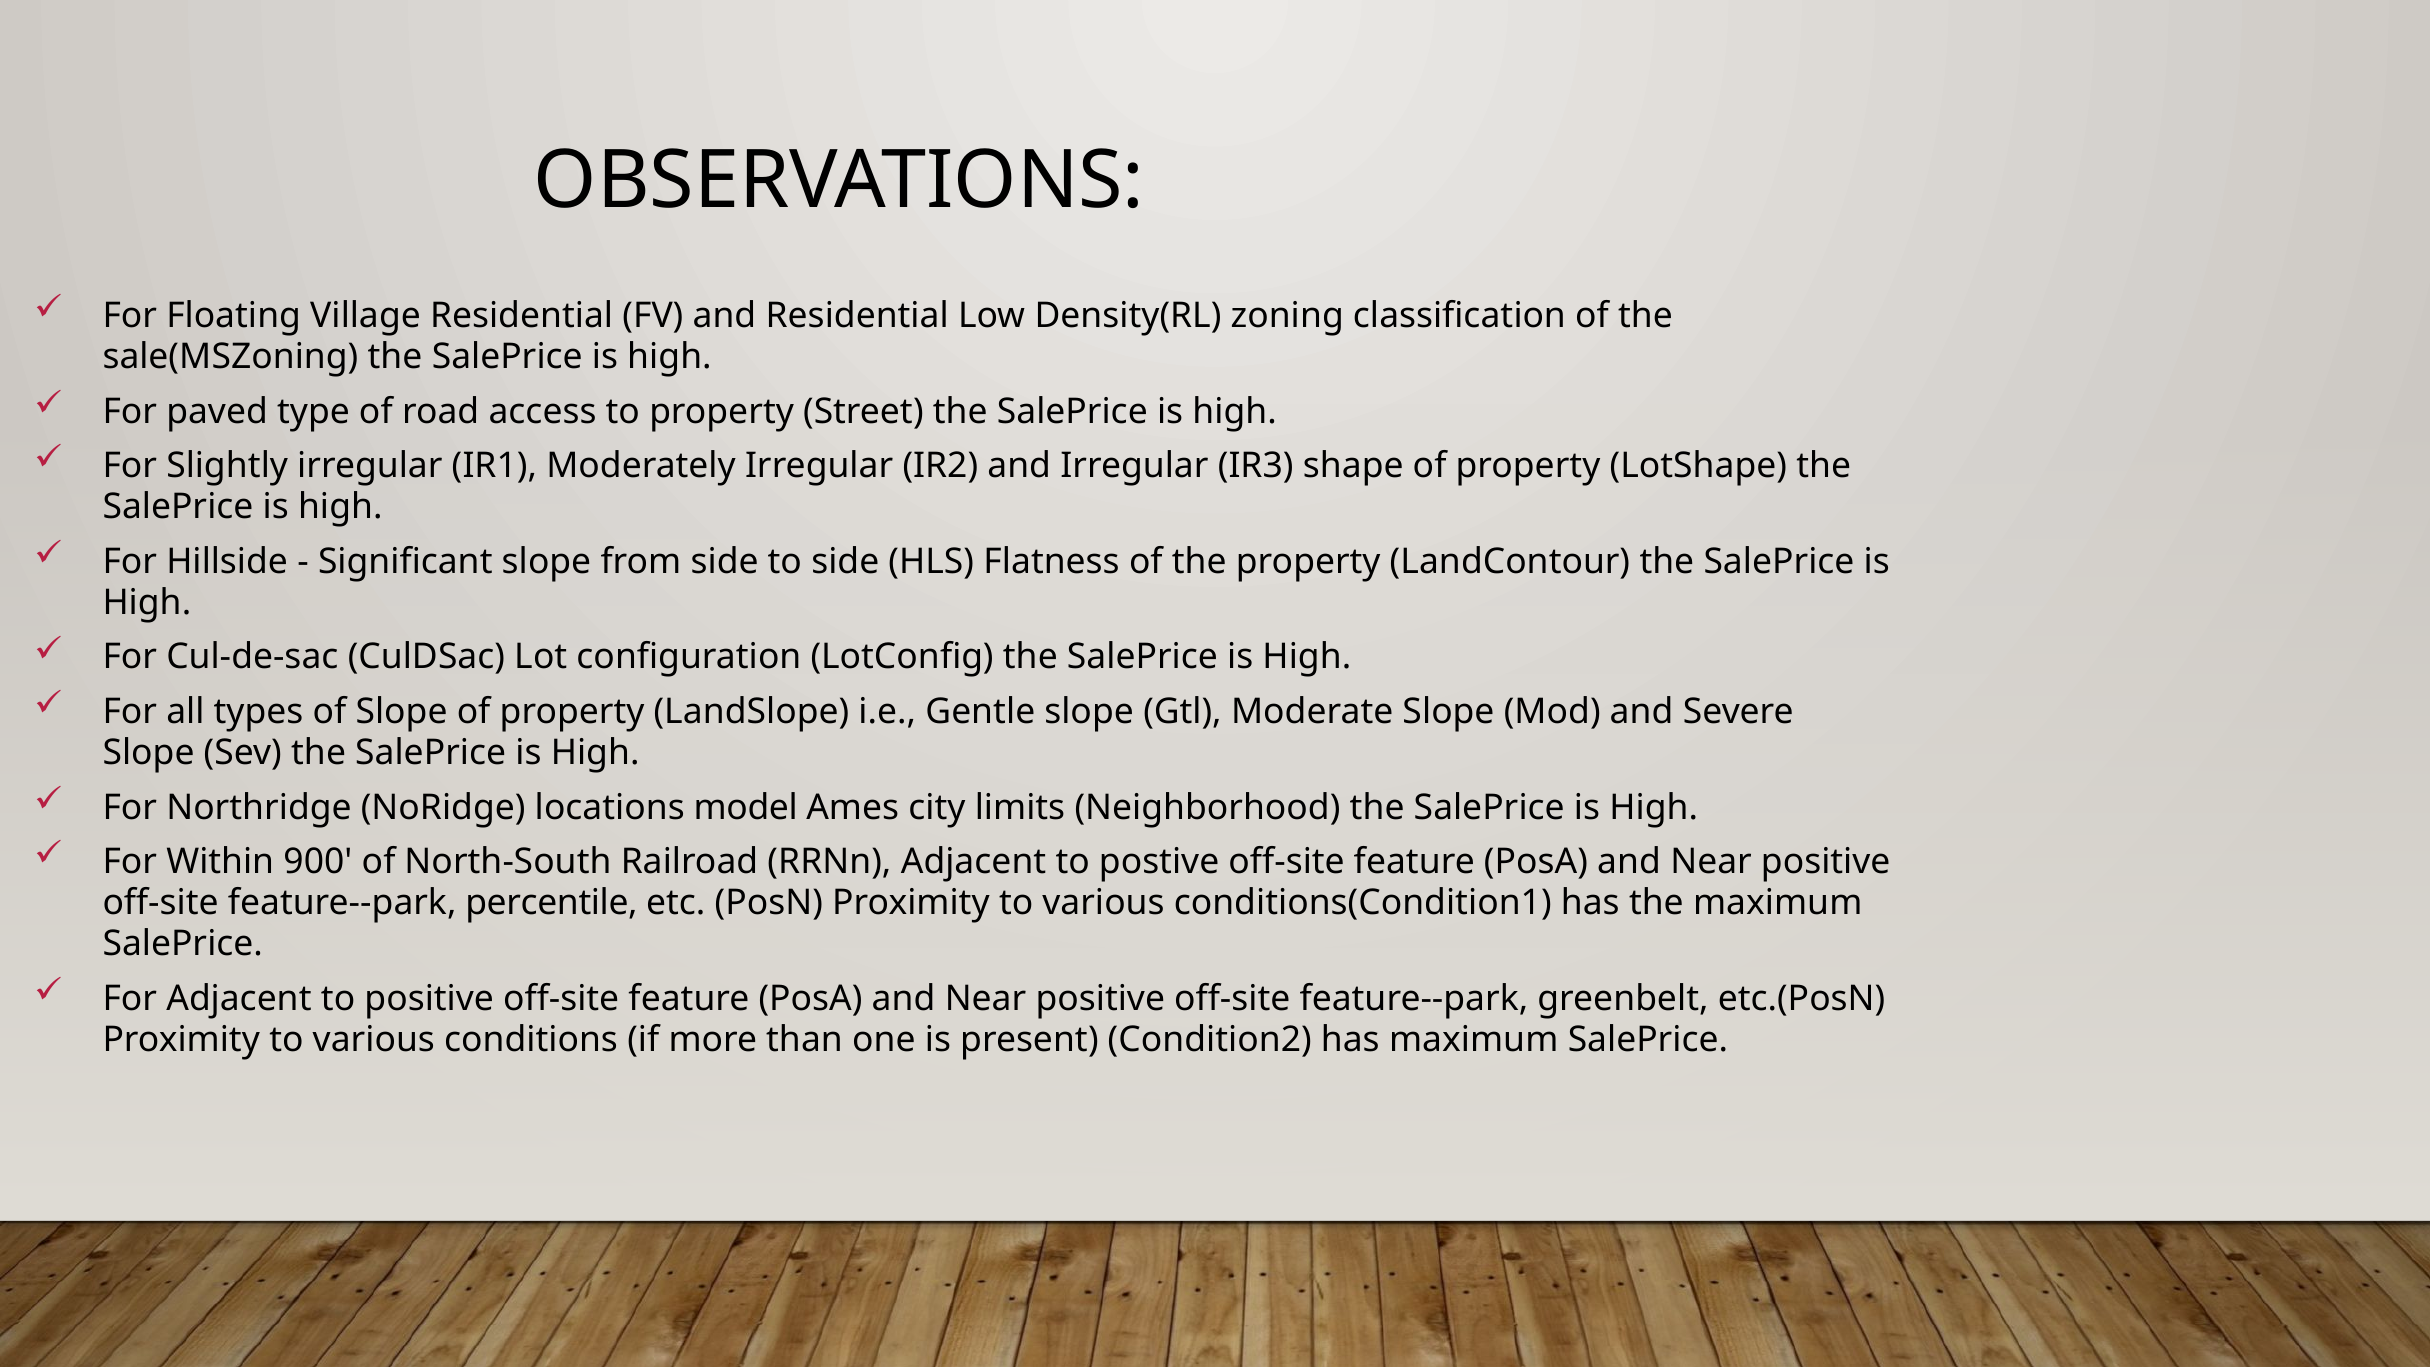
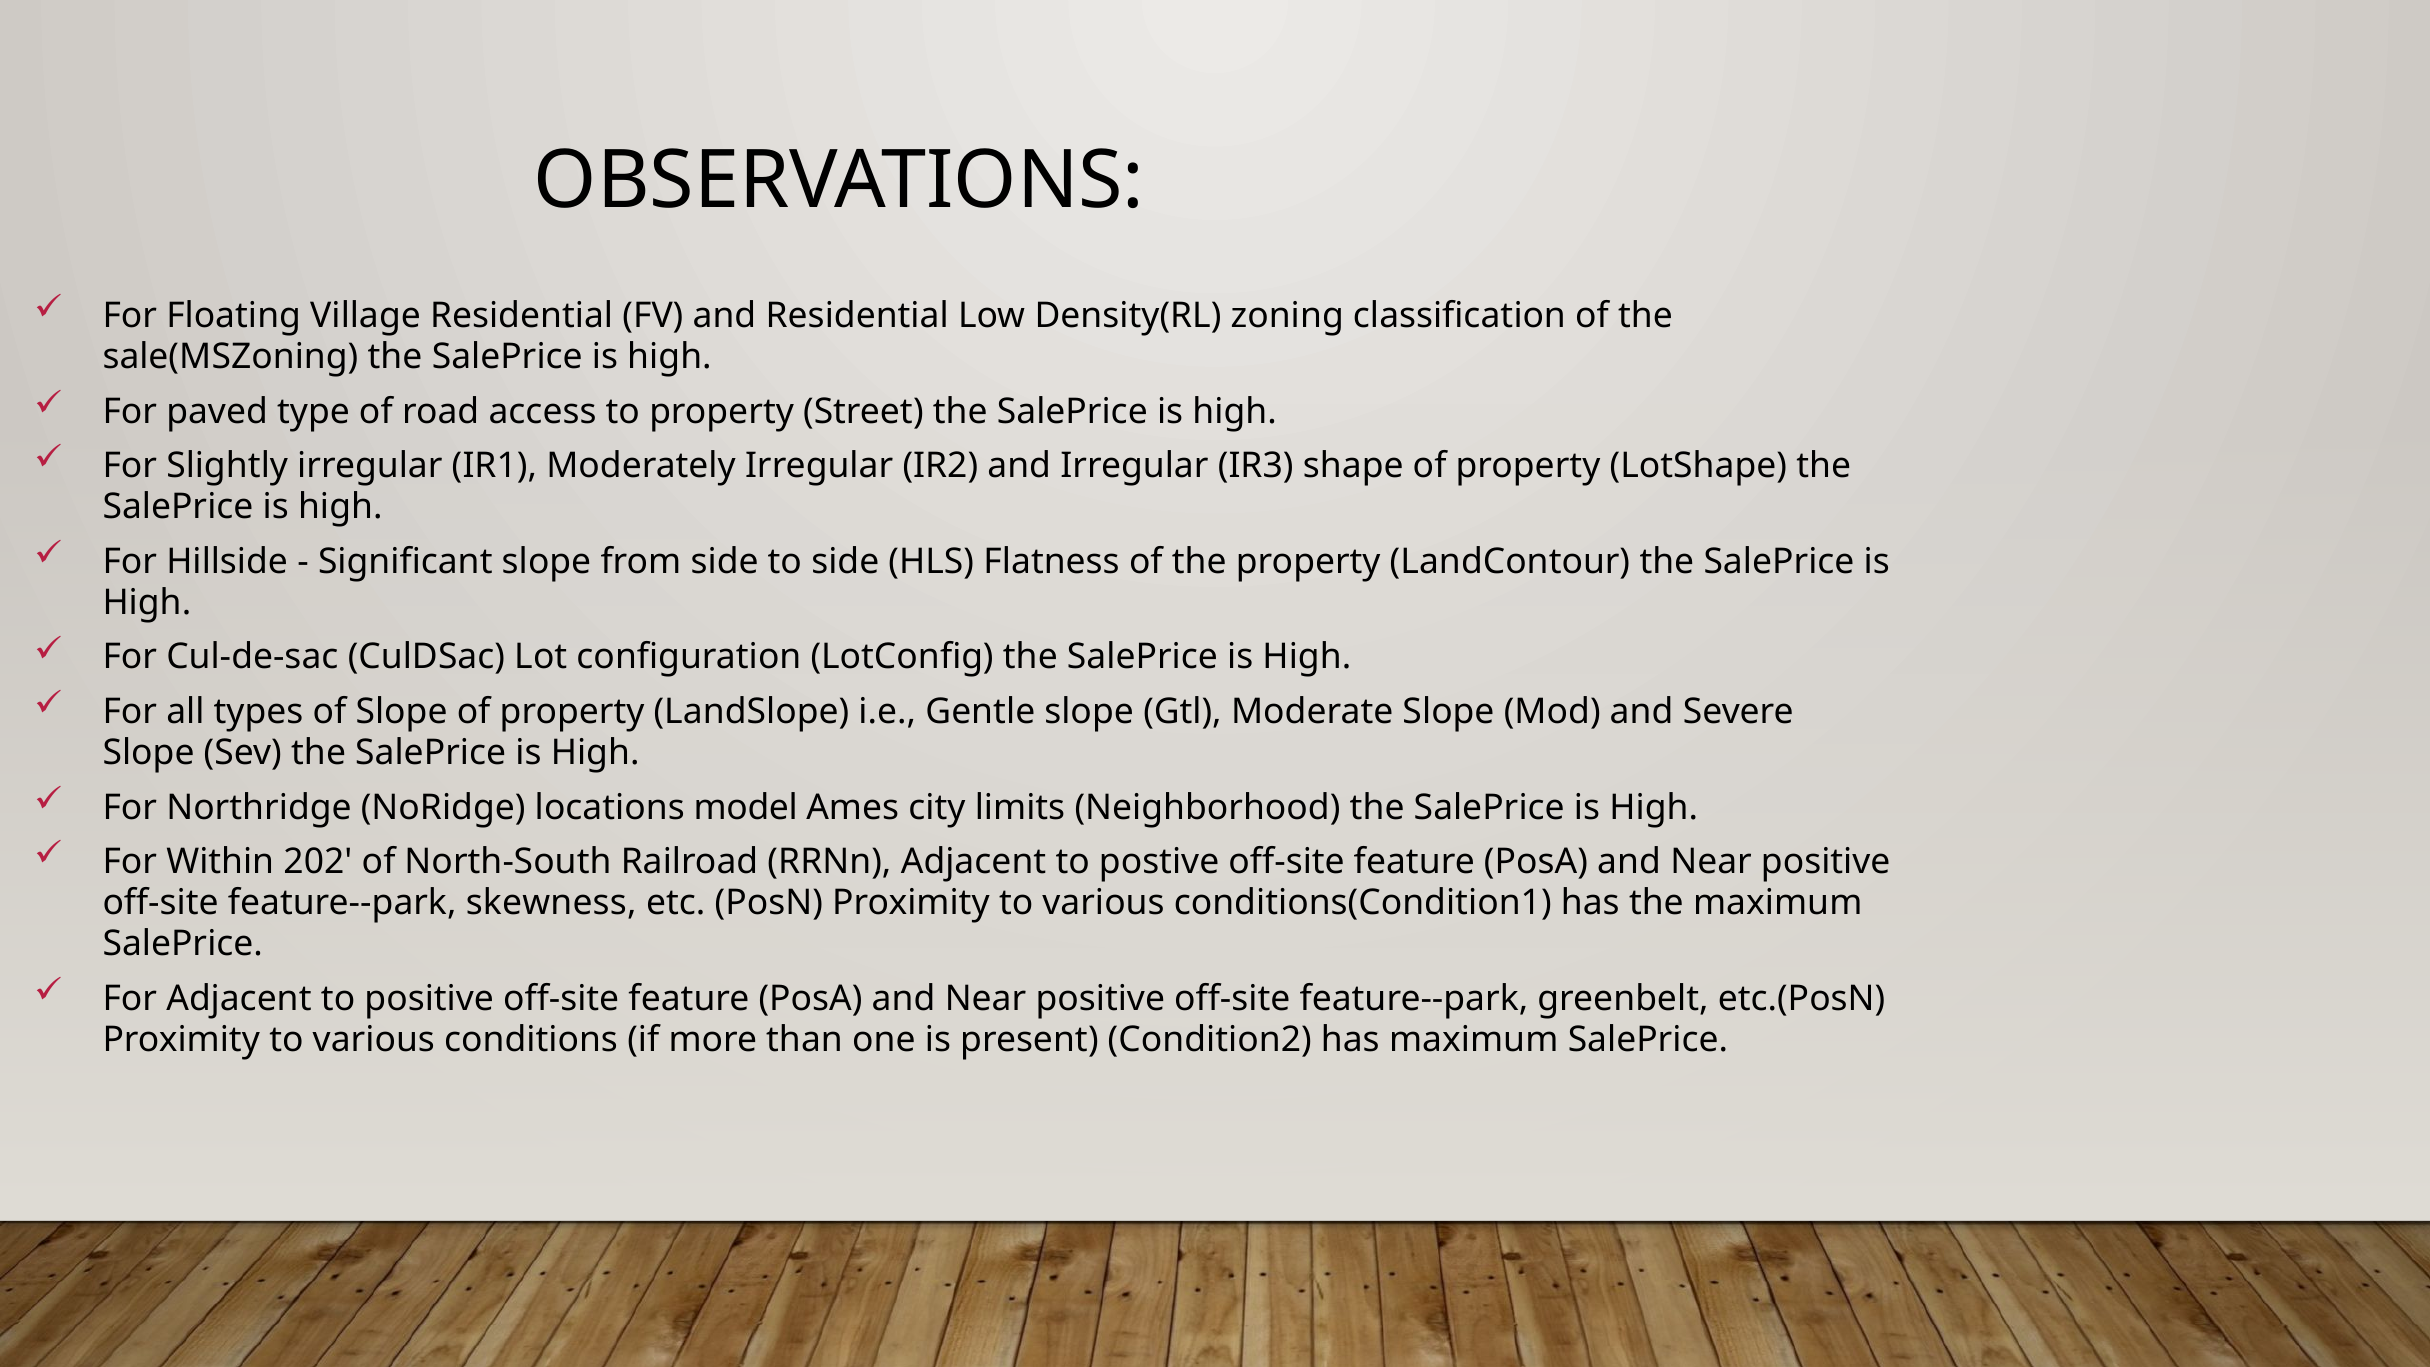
900: 900 -> 202
percentile: percentile -> skewness
